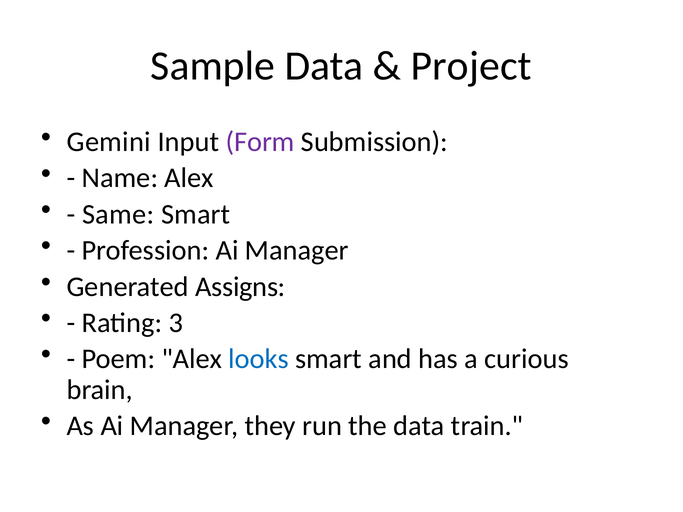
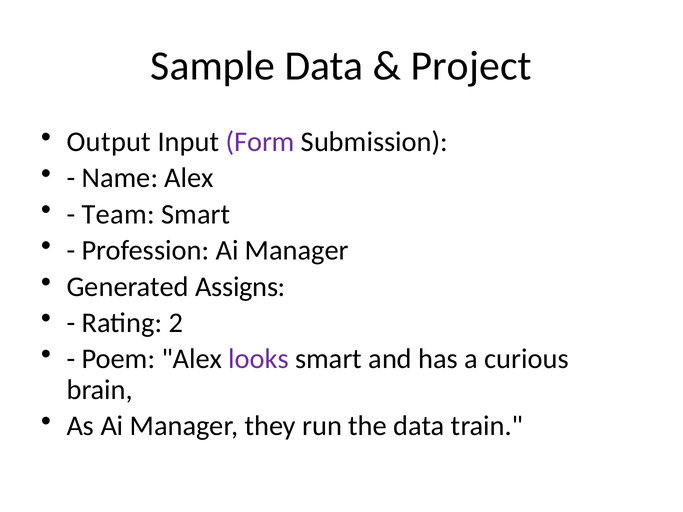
Gemini: Gemini -> Output
Same: Same -> Team
3: 3 -> 2
looks colour: blue -> purple
